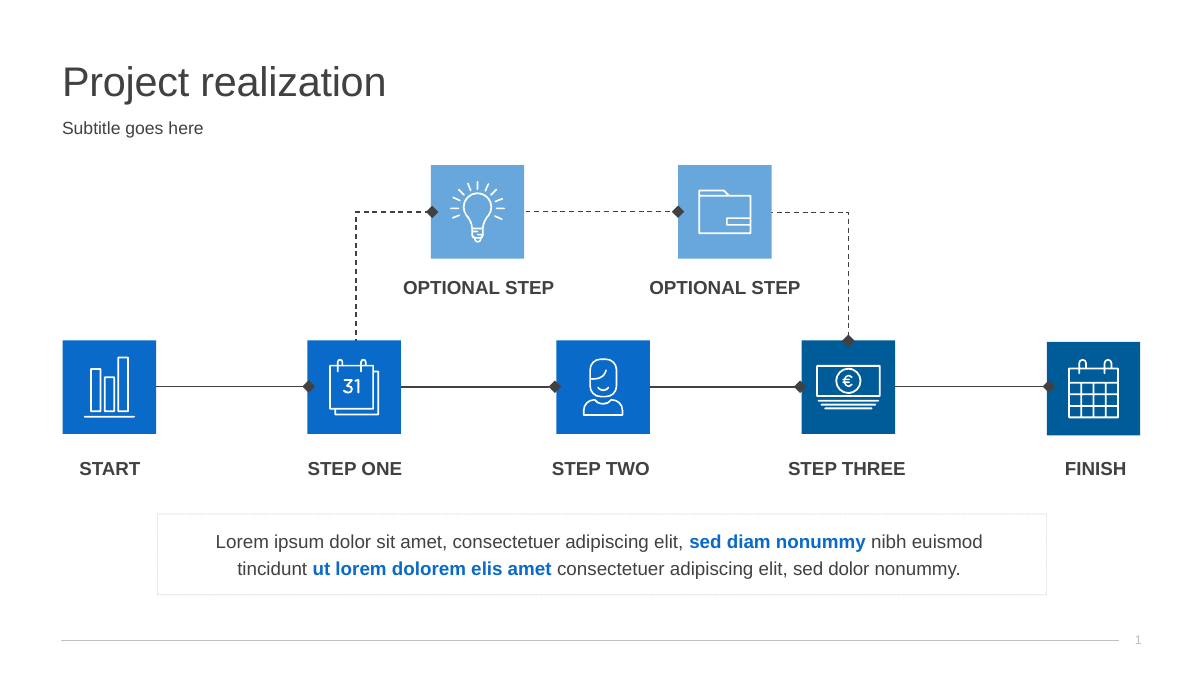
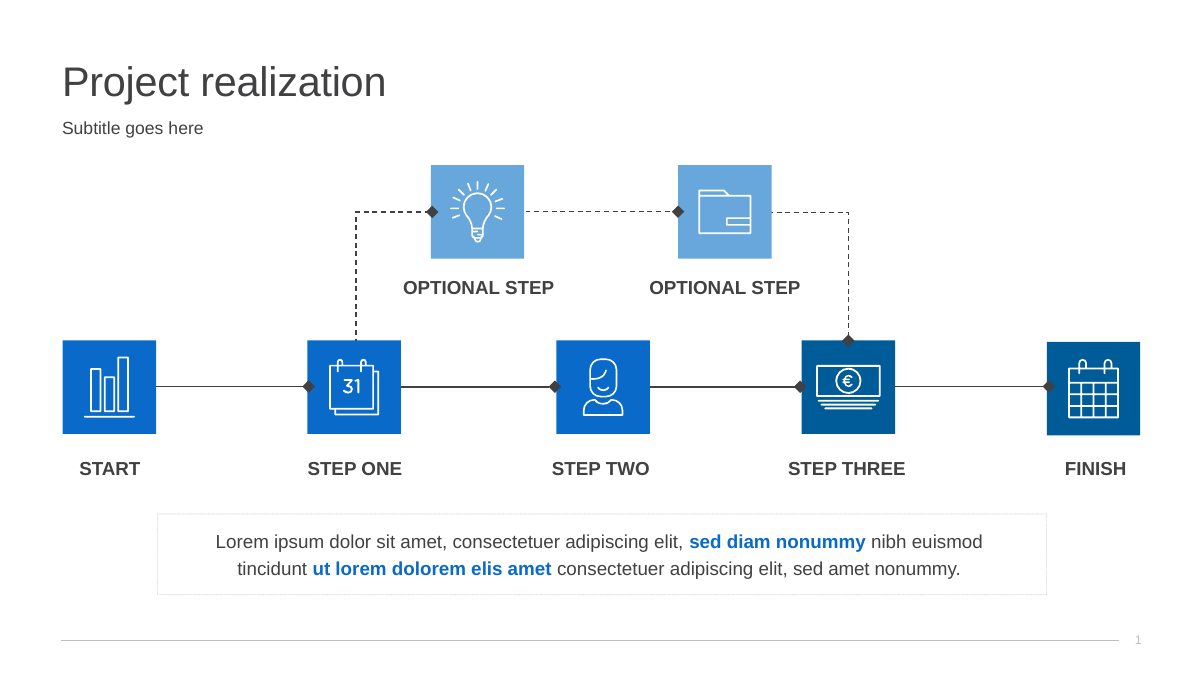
sed dolor: dolor -> amet
